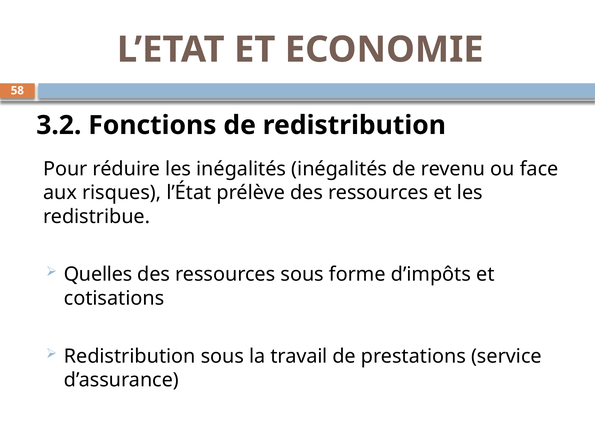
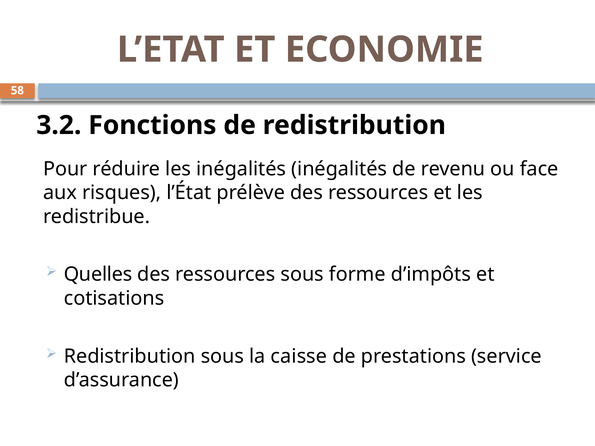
travail: travail -> caisse
